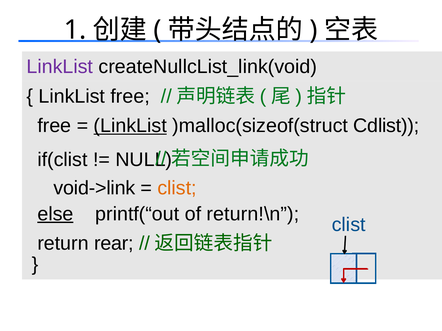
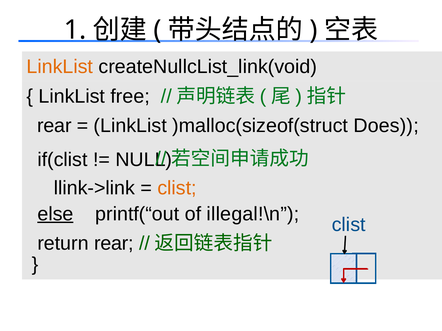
LinkList at (60, 67) colour: purple -> orange
free at (54, 126): free -> rear
LinkList at (130, 126) underline: present -> none
Cdlist: Cdlist -> Does
void->link: void->link -> llink->link
return!\n: return!\n -> illegal!\n
